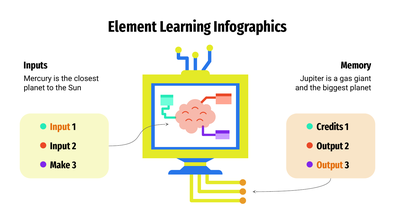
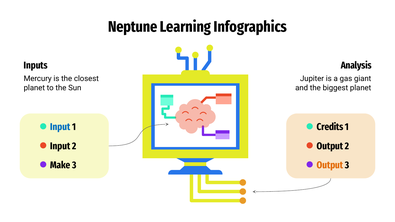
Element: Element -> Neptune
Memory: Memory -> Analysis
Input at (60, 127) colour: orange -> blue
